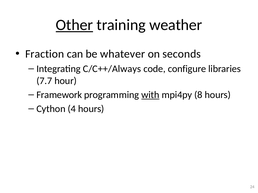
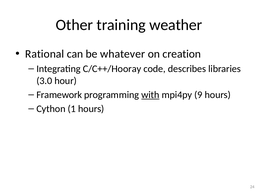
Other underline: present -> none
Fraction: Fraction -> Rational
seconds: seconds -> creation
C/C++/Always: C/C++/Always -> C/C++/Hooray
configure: configure -> describes
7.7: 7.7 -> 3.0
8: 8 -> 9
4: 4 -> 1
